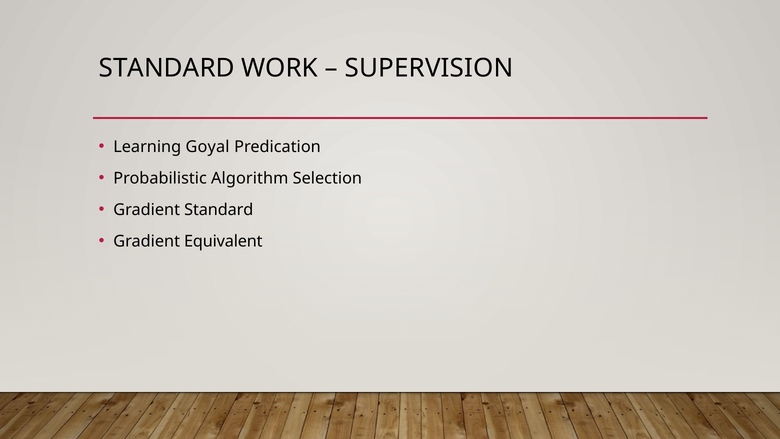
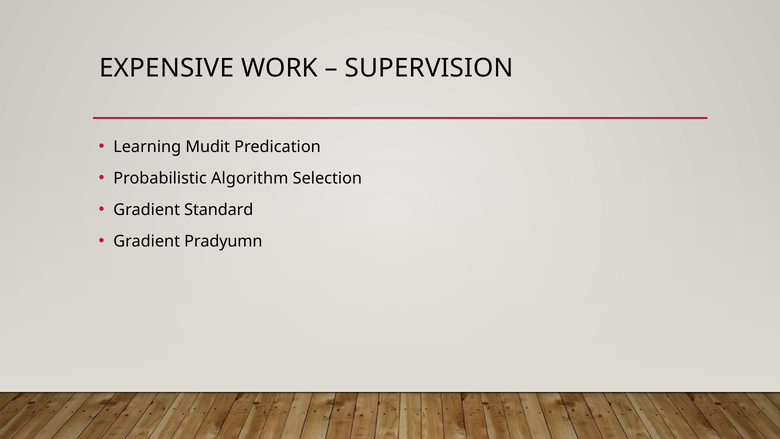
STANDARD at (167, 68): STANDARD -> EXPENSIVE
Goyal: Goyal -> Mudit
Equivalent: Equivalent -> Pradyumn
